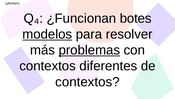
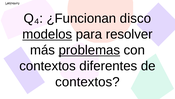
botes: botes -> disco
